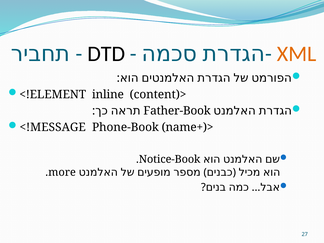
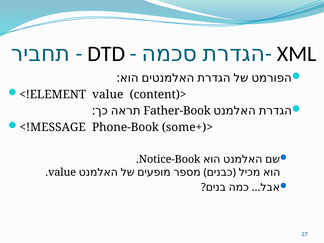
XML colour: orange -> black
<!ELEMENT inline: inline -> value
name+)>: name+)> -> some+)>
more at (62, 172): more -> value
